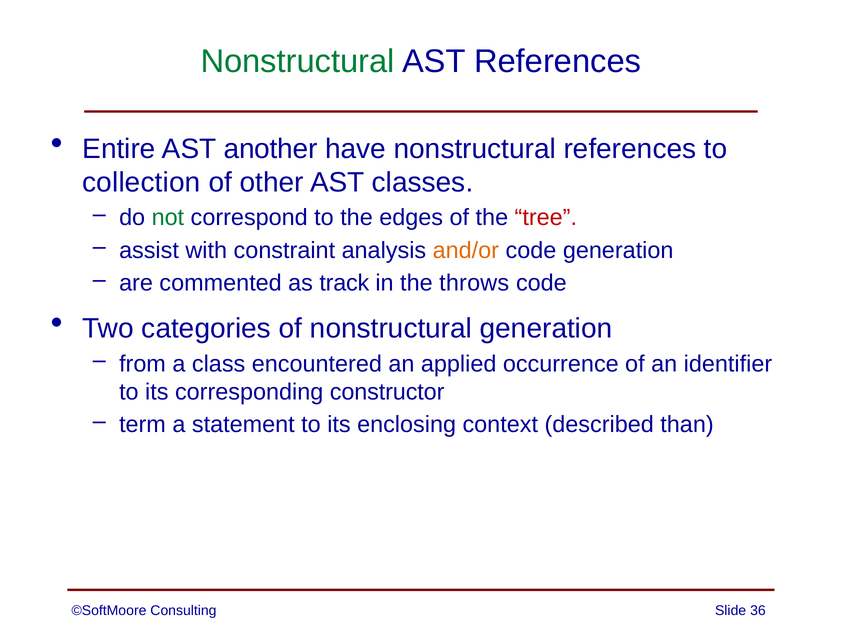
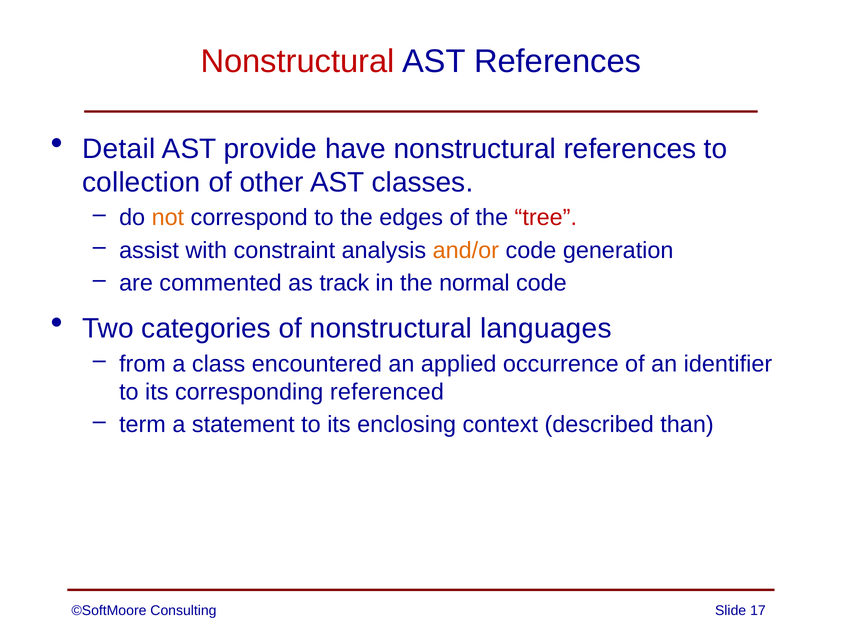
Nonstructural at (298, 61) colour: green -> red
Entire: Entire -> Detail
another: another -> provide
not colour: green -> orange
throws: throws -> normal
nonstructural generation: generation -> languages
constructor: constructor -> referenced
36: 36 -> 17
